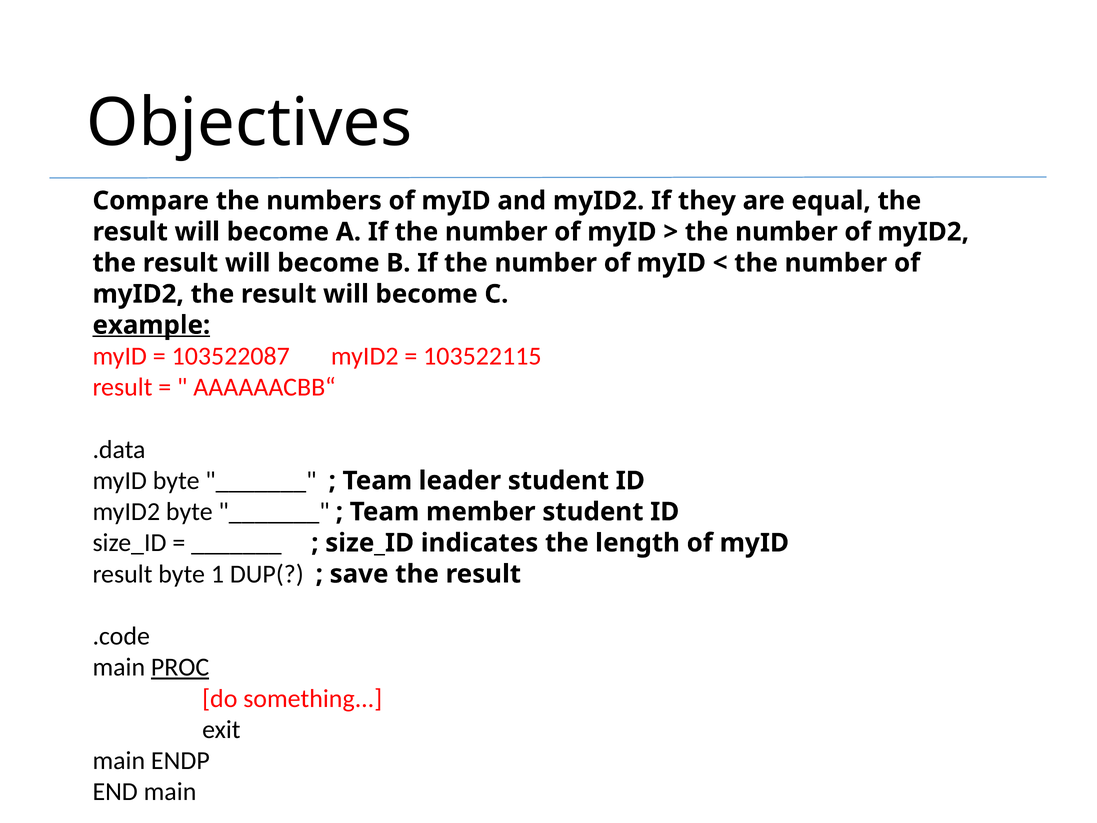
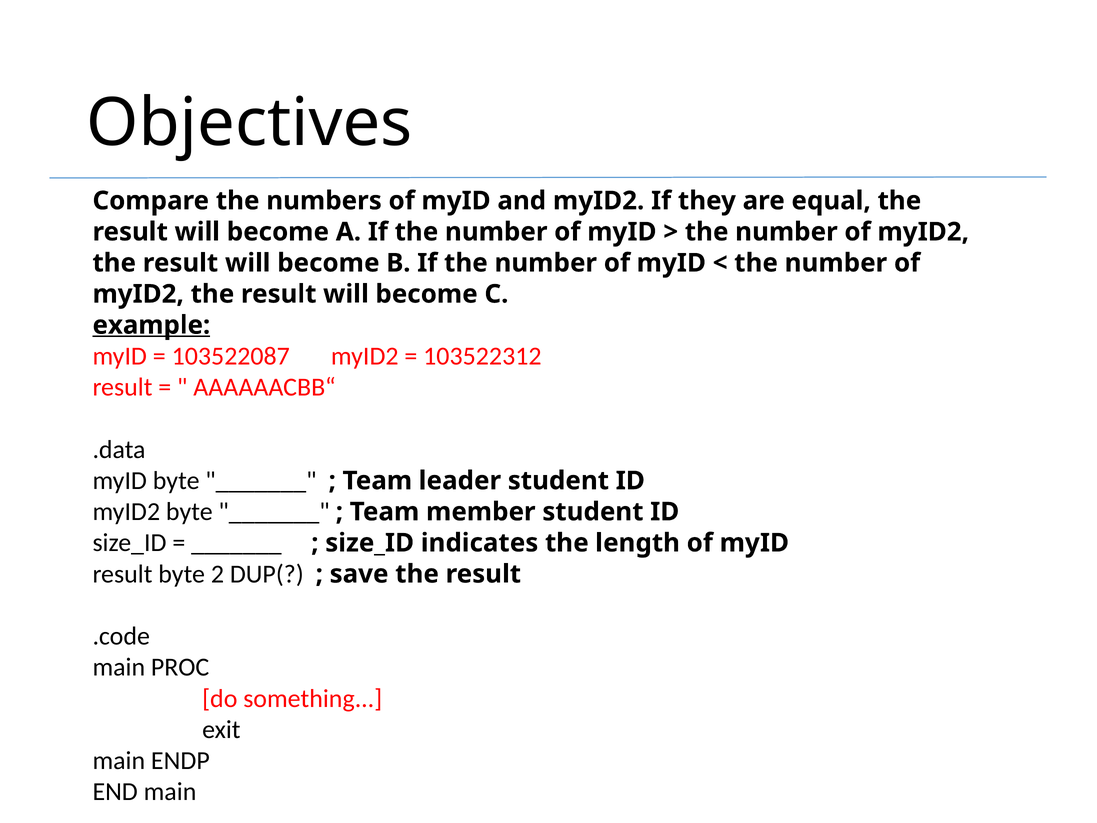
103522115: 103522115 -> 103522312
1: 1 -> 2
PROC underline: present -> none
